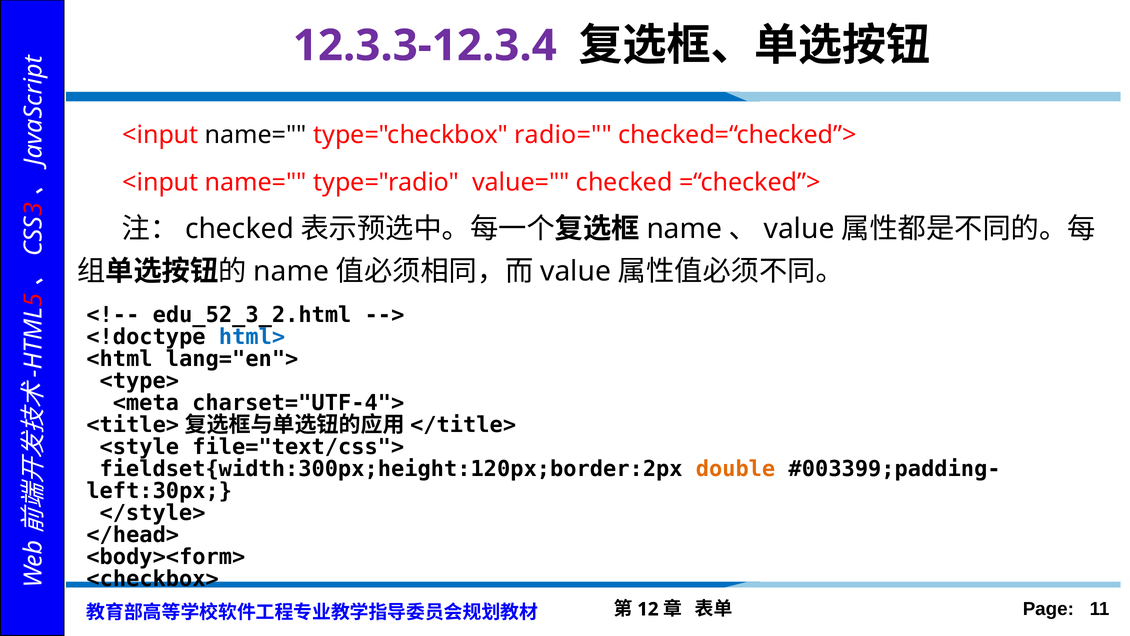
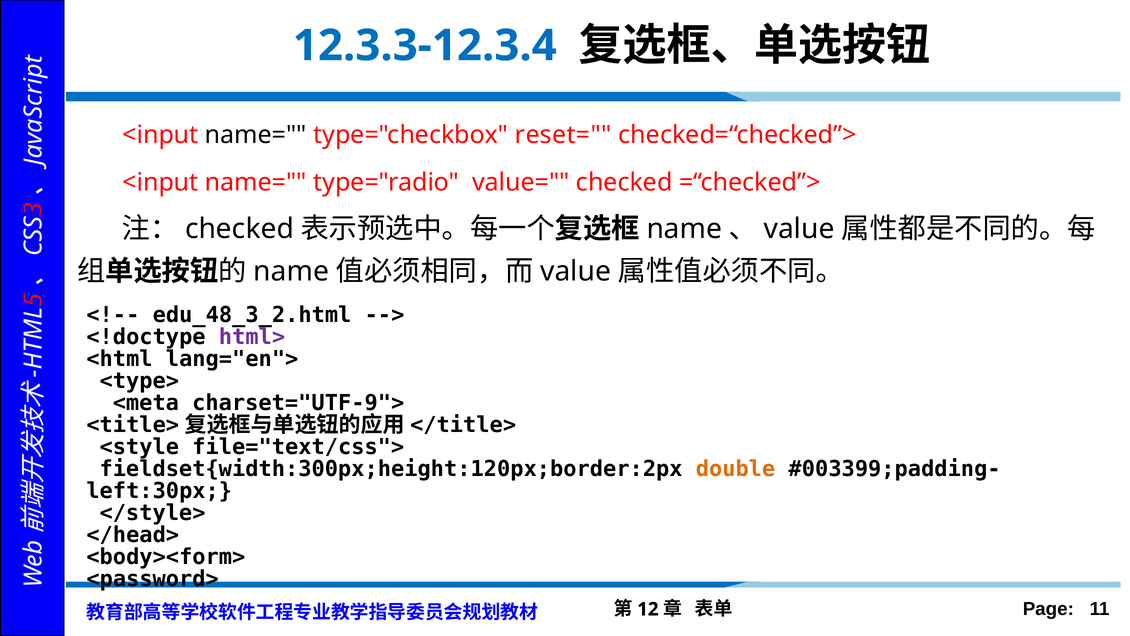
12.3.3-12.3.4 colour: purple -> blue
radio=: radio= -> reset=
edu_52_3_2.html: edu_52_3_2.html -> edu_48_3_2.html
html> colour: blue -> purple
charset="UTF-4">: charset="UTF-4"> -> charset="UTF-9">
<checkbox>: <checkbox> -> <password>
